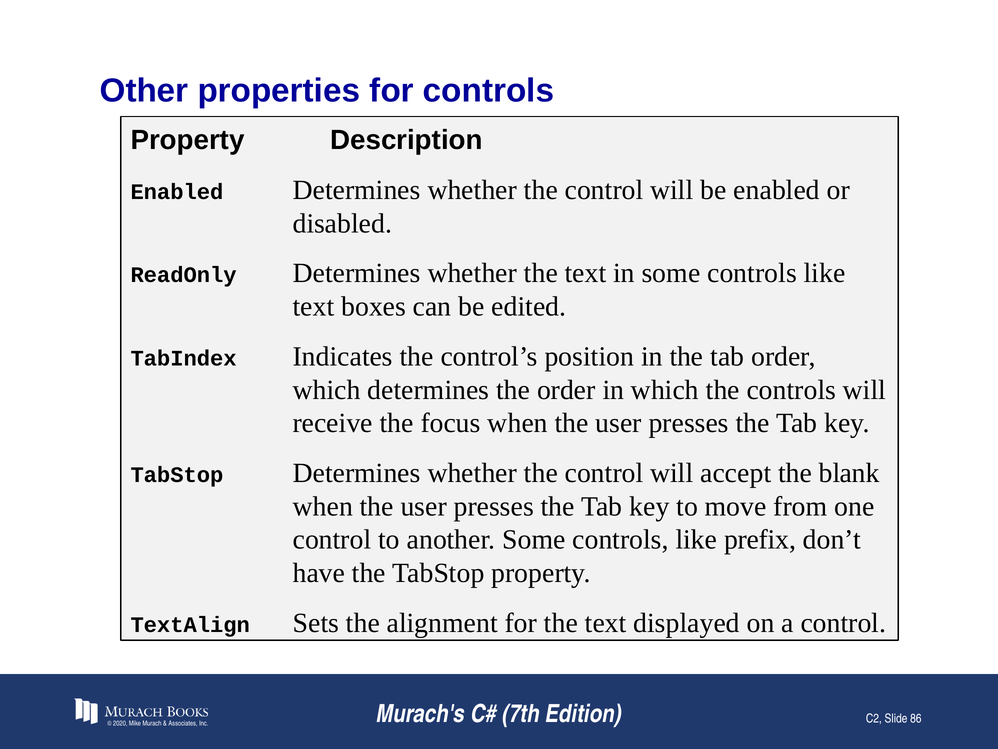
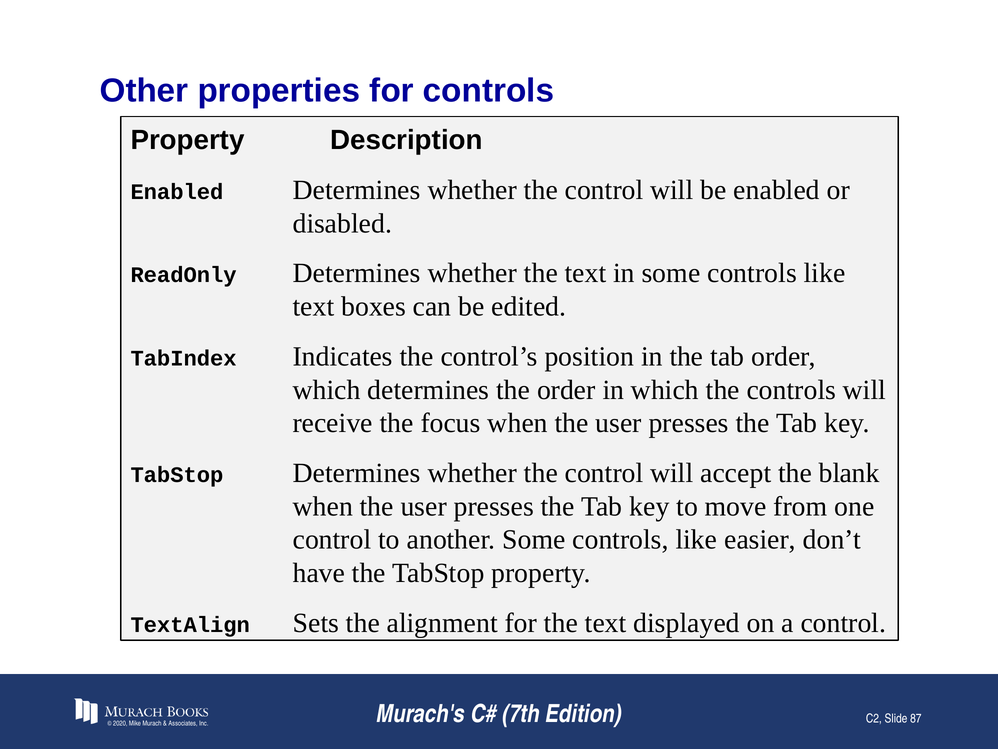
prefix: prefix -> easier
86: 86 -> 87
